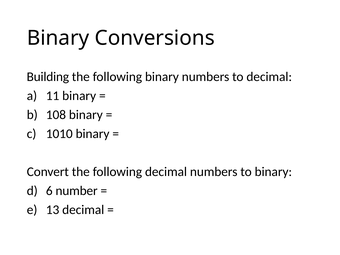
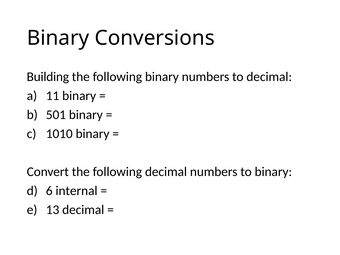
108: 108 -> 501
number: number -> internal
